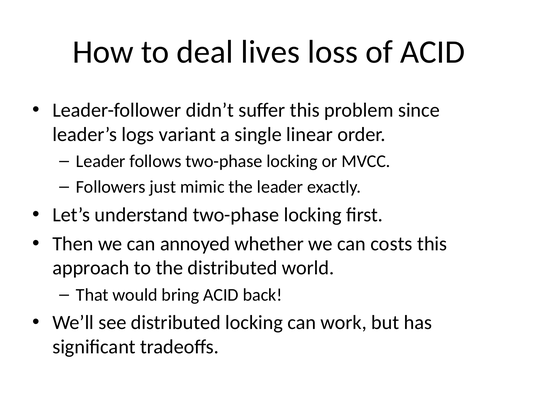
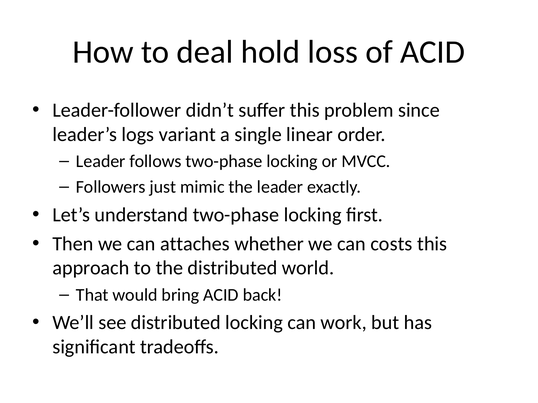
lives: lives -> hold
annoyed: annoyed -> attaches
